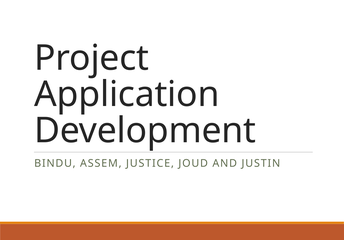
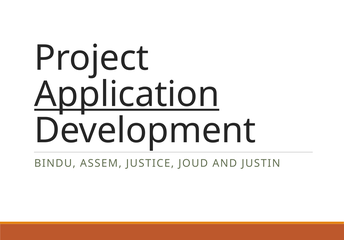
Application underline: none -> present
